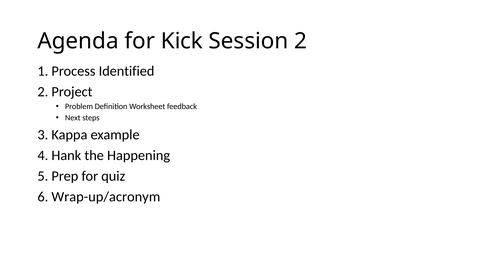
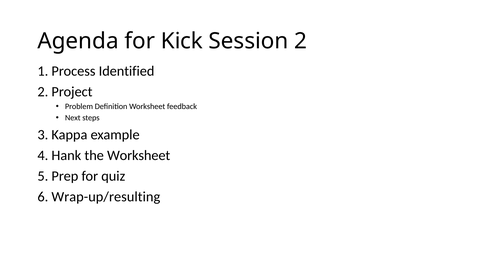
the Happening: Happening -> Worksheet
Wrap-up/acronym: Wrap-up/acronym -> Wrap-up/resulting
